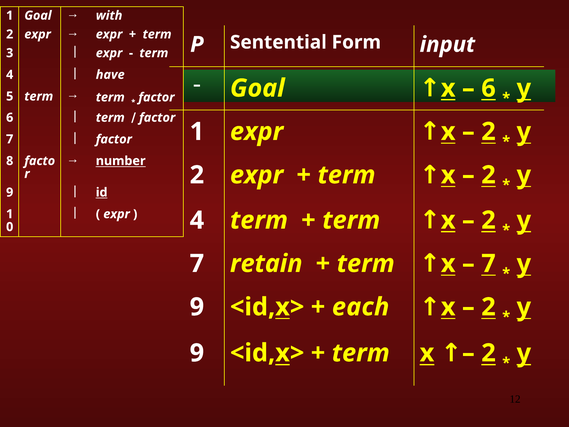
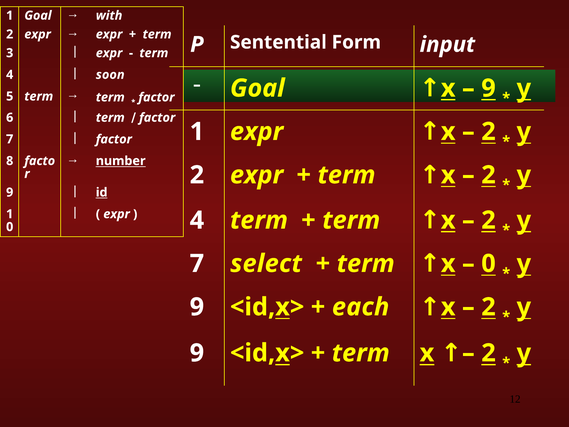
6 at (489, 88): 6 -> 9
have: have -> soon
retain: retain -> select
7 at (489, 263): 7 -> 0
